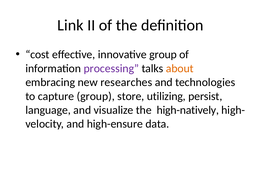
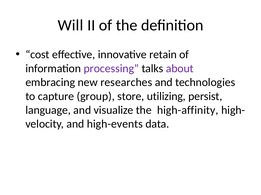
Link: Link -> Will
innovative group: group -> retain
about colour: orange -> purple
high-natively: high-natively -> high-affinity
high-ensure: high-ensure -> high-events
